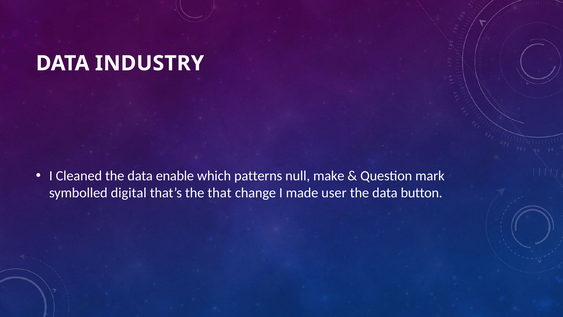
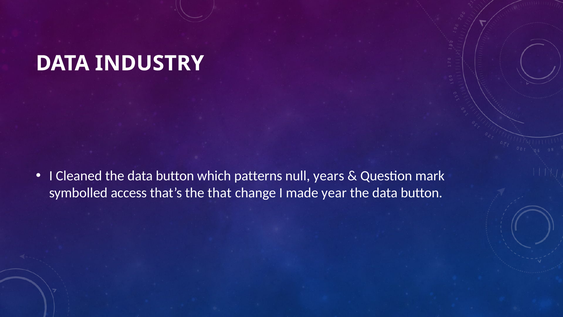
Cleaned the data enable: enable -> button
make: make -> years
digital: digital -> access
user: user -> year
